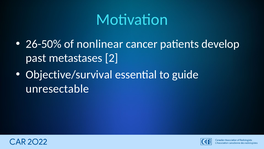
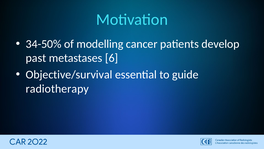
26-50%: 26-50% -> 34-50%
nonlinear: nonlinear -> modelling
2: 2 -> 6
unresectable: unresectable -> radiotherapy
